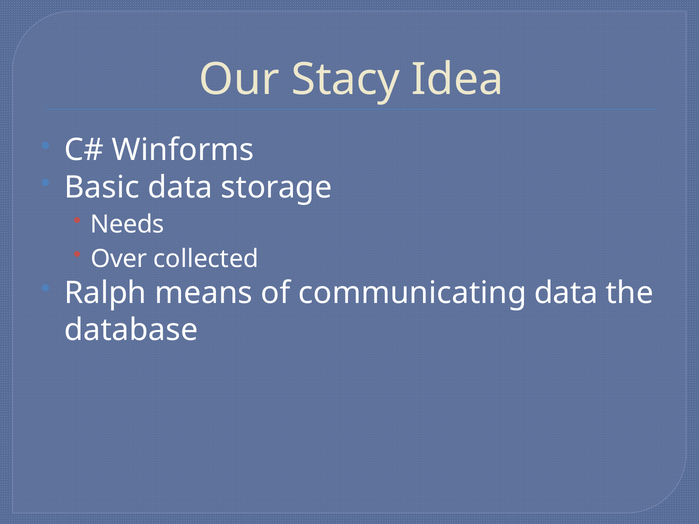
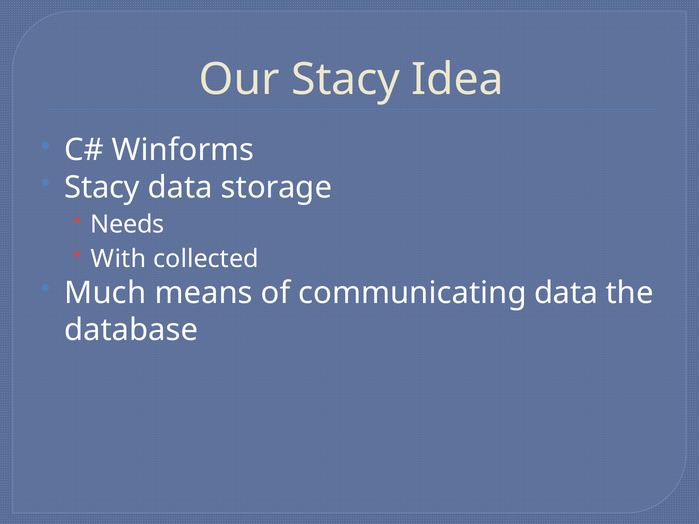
Basic at (102, 187): Basic -> Stacy
Over: Over -> With
Ralph: Ralph -> Much
